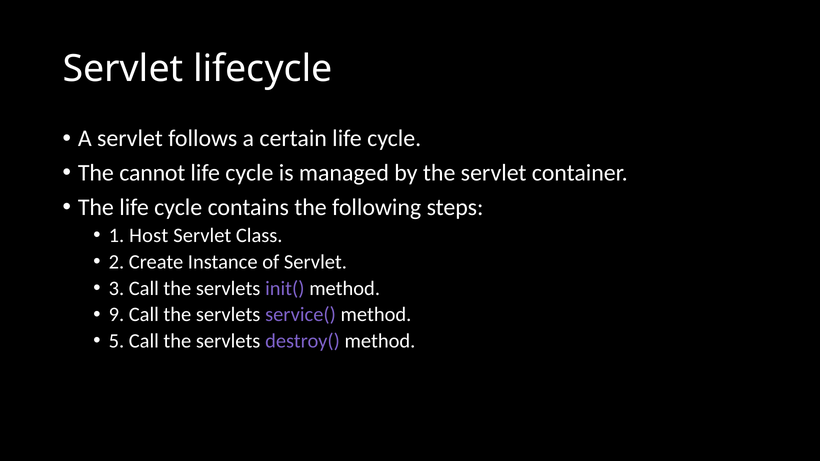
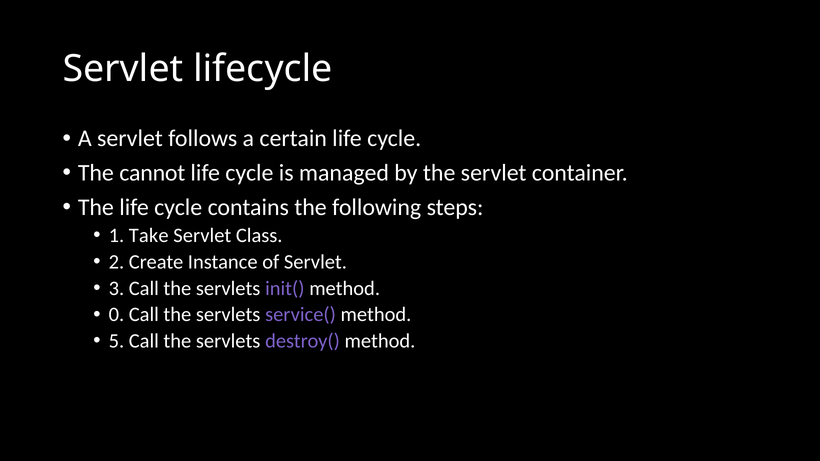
Host: Host -> Take
9: 9 -> 0
